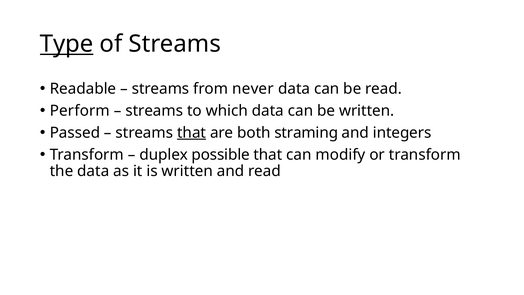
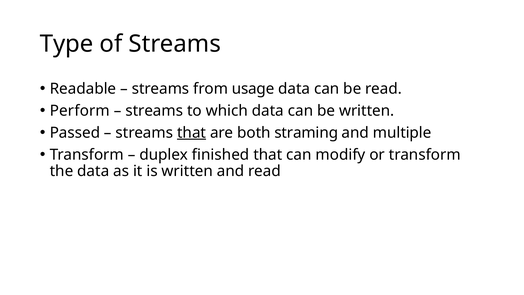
Type underline: present -> none
never: never -> usage
integers: integers -> multiple
possible: possible -> finished
